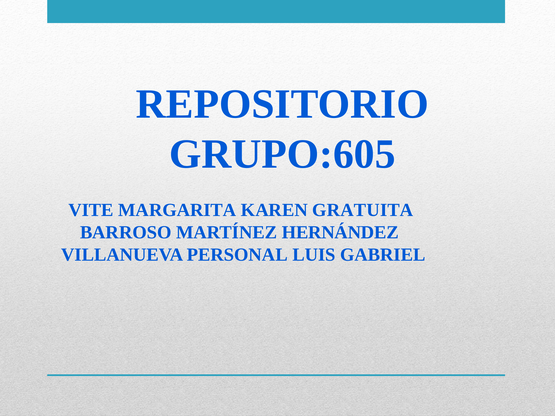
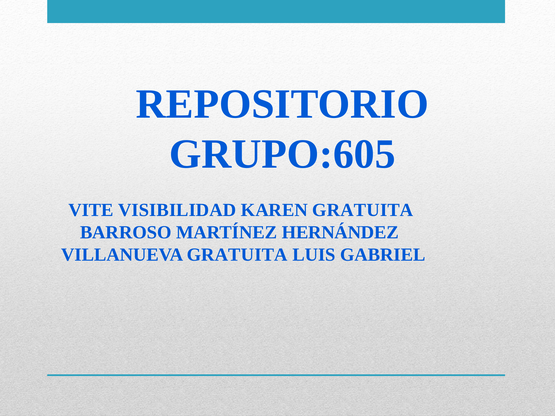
MARGARITA: MARGARITA -> VISIBILIDAD
VILLANUEVA PERSONAL: PERSONAL -> GRATUITA
